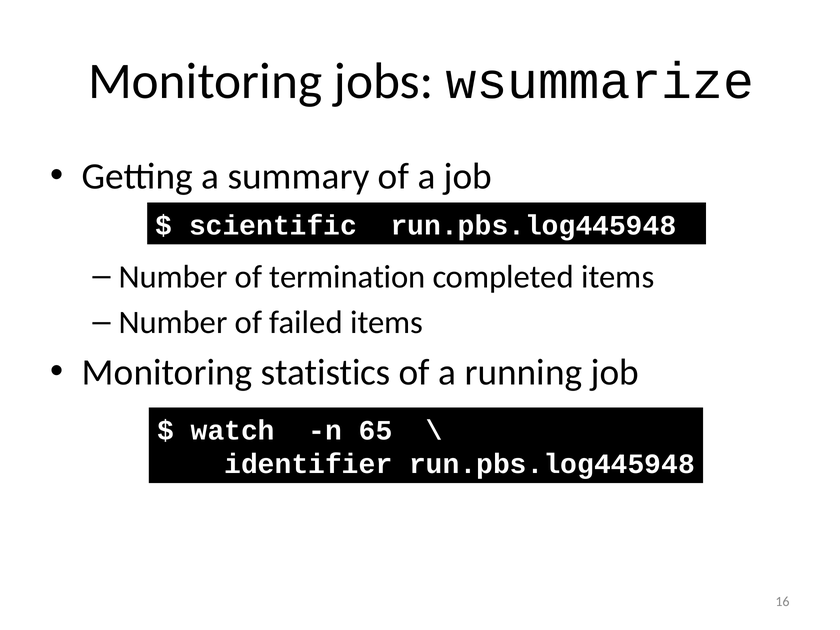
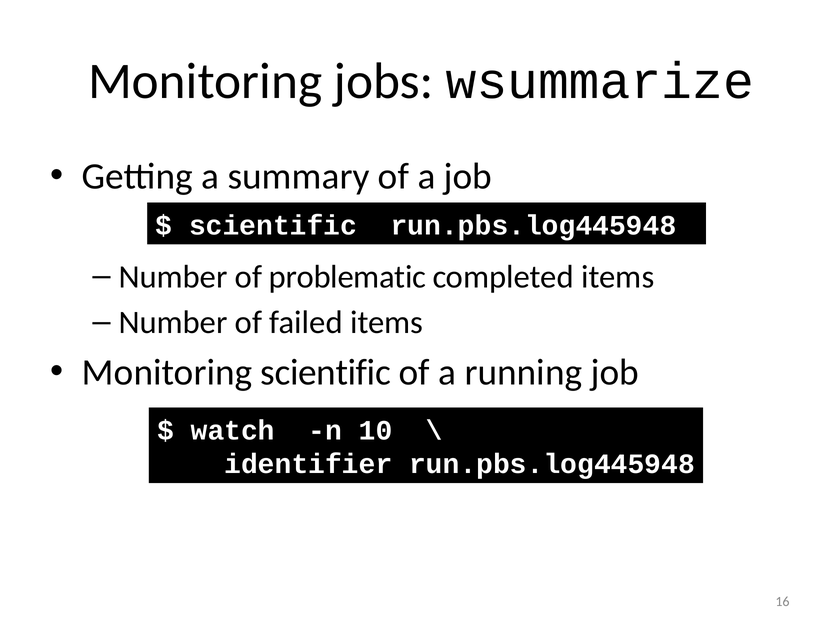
termination: termination -> problematic
Monitoring statistics: statistics -> scientific
65: 65 -> 10
